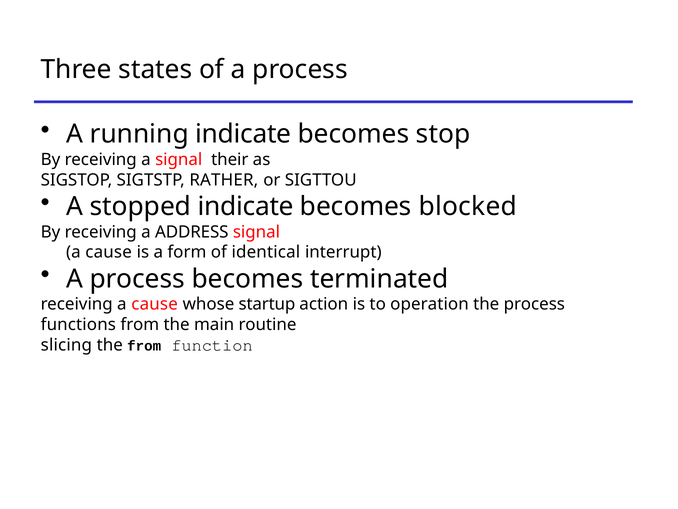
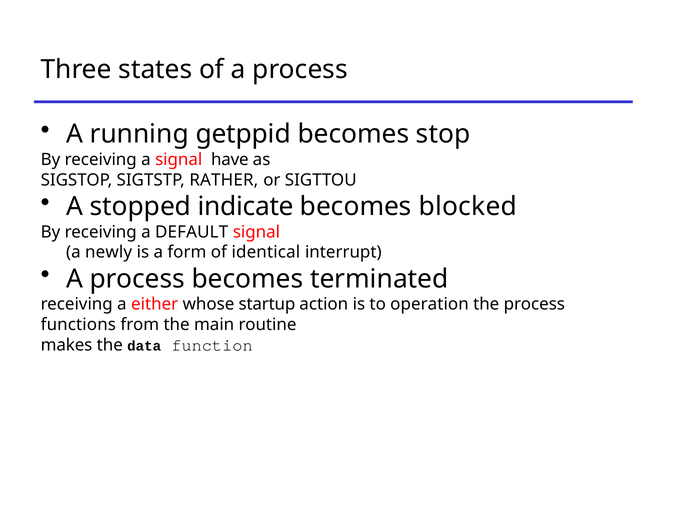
running indicate: indicate -> getppid
their: their -> have
ADDRESS: ADDRESS -> DEFAULT
cause at (109, 252): cause -> newly
receiving a cause: cause -> either
slicing: slicing -> makes
the from: from -> data
